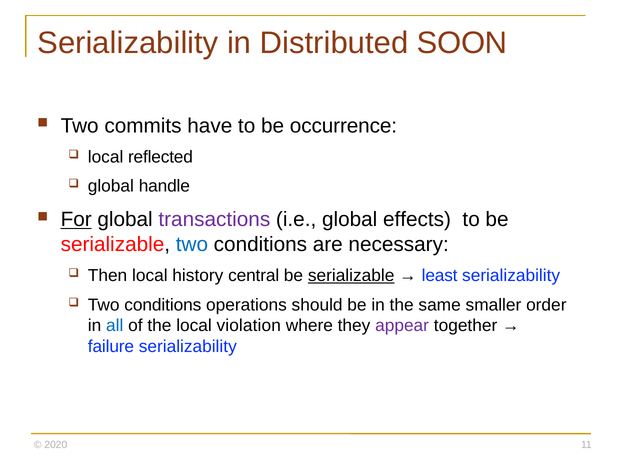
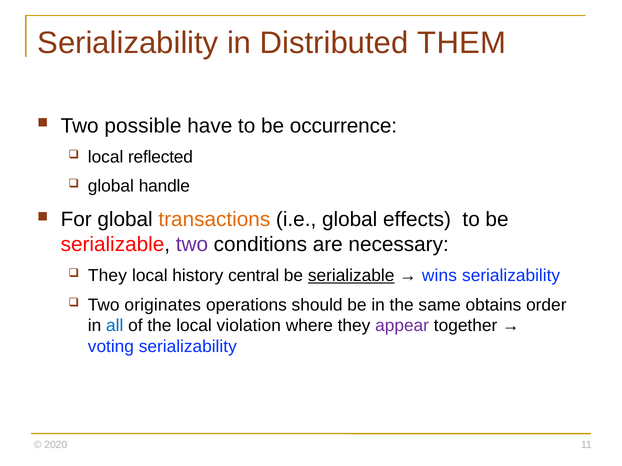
SOON: SOON -> THEM
commits: commits -> possible
For underline: present -> none
transactions colour: purple -> orange
two at (192, 245) colour: blue -> purple
Then at (108, 276): Then -> They
least: least -> wins
conditions at (163, 305): conditions -> originates
smaller: smaller -> obtains
failure: failure -> voting
